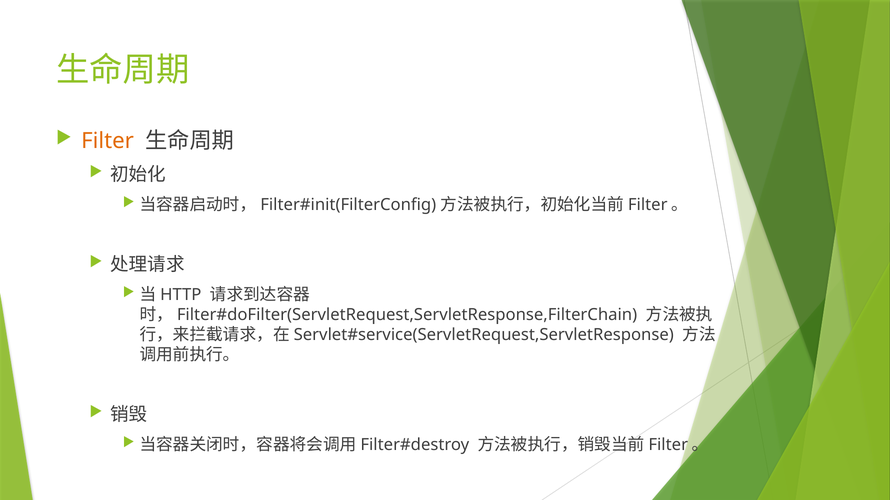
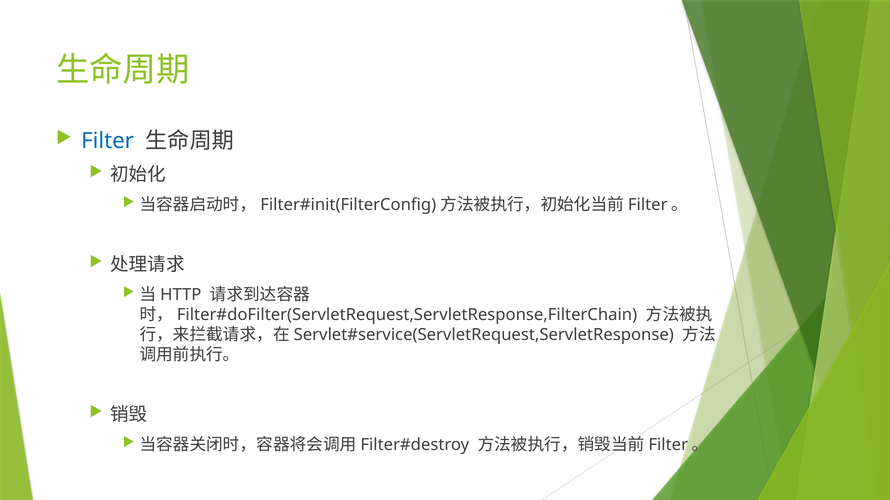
Filter colour: orange -> blue
